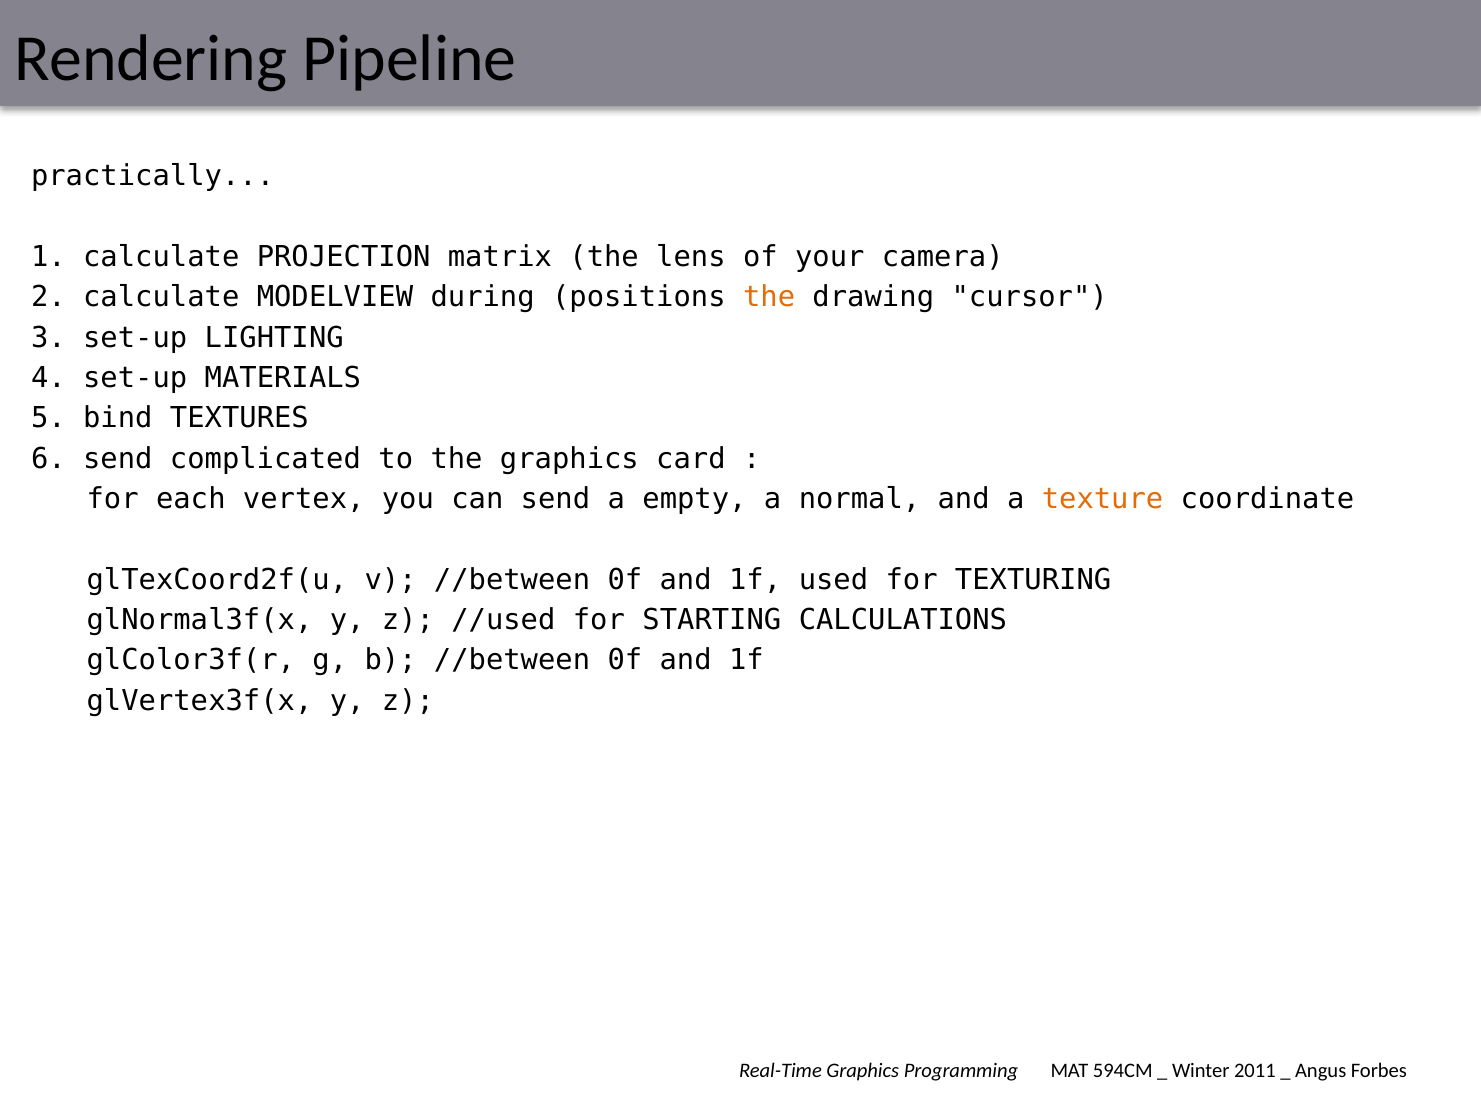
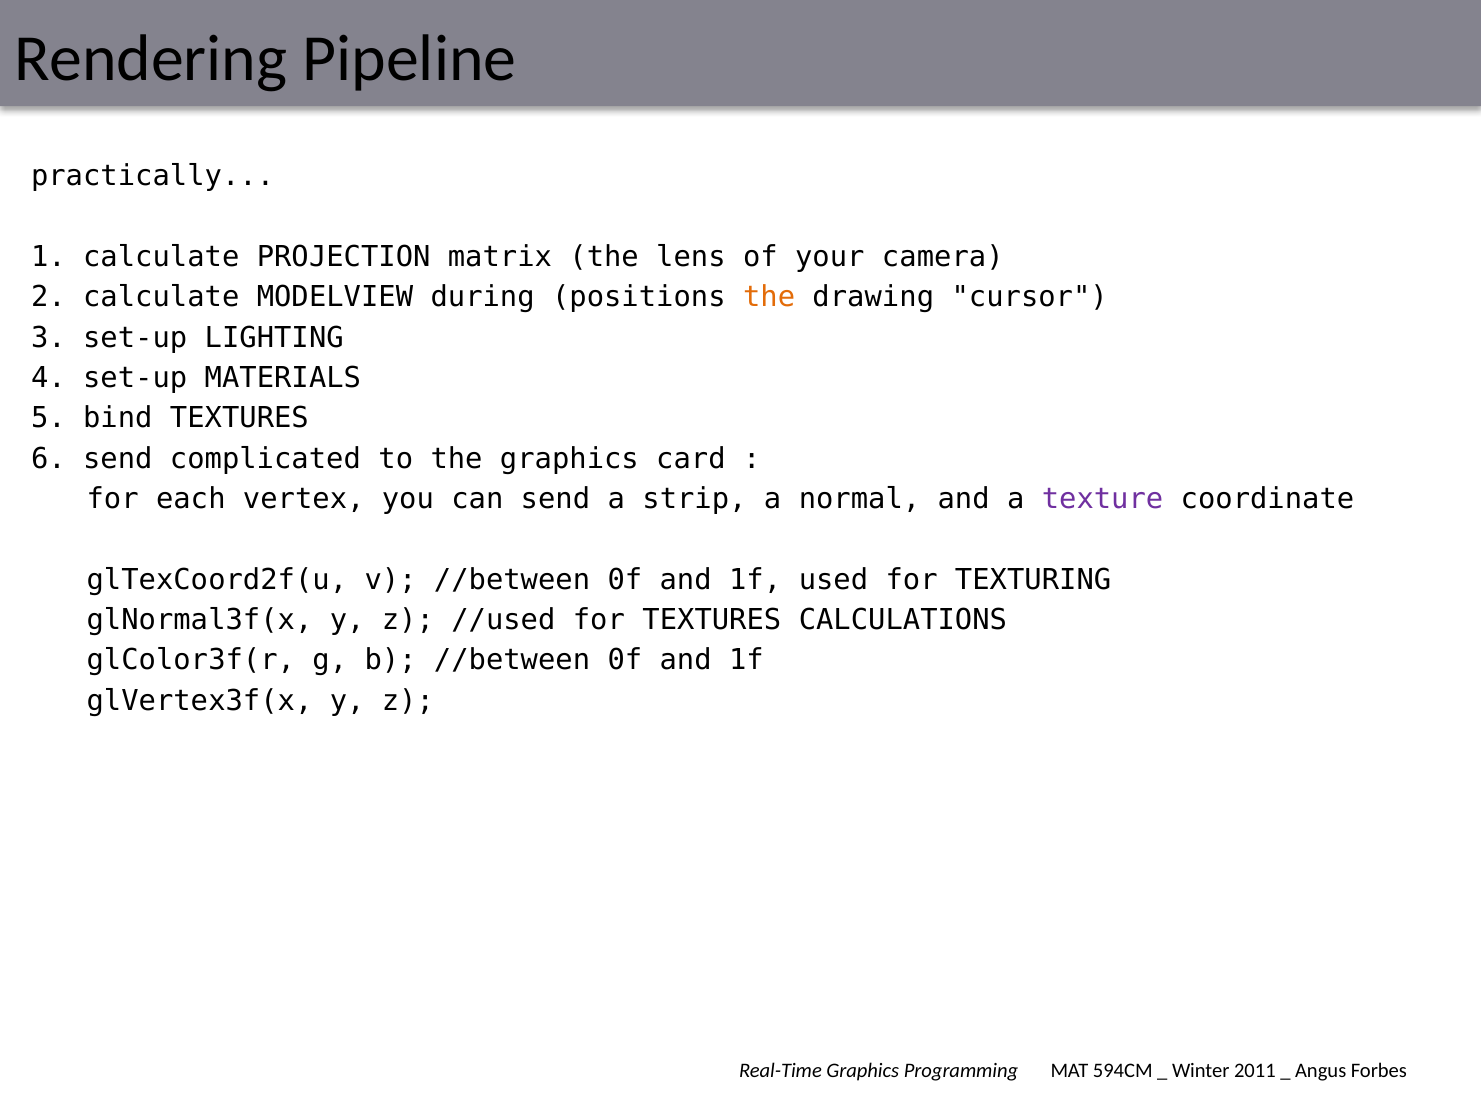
empty: empty -> strip
texture colour: orange -> purple
for STARTING: STARTING -> TEXTURES
